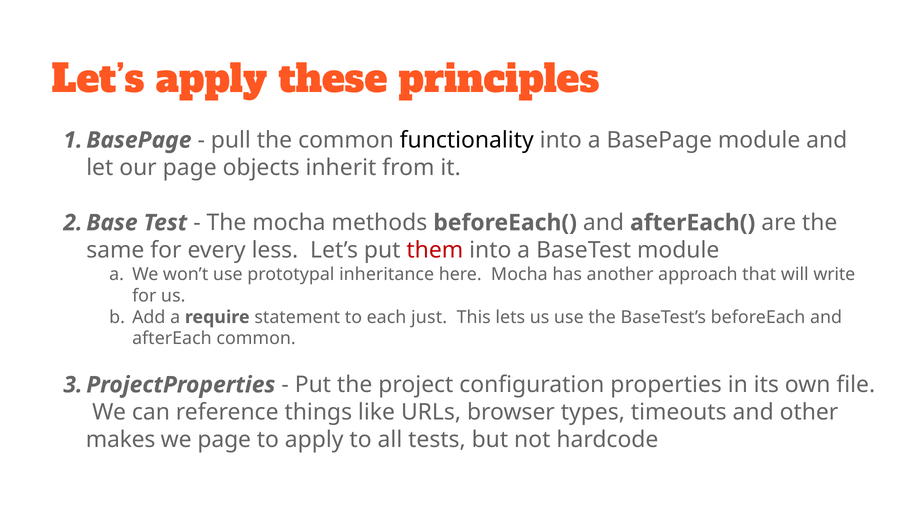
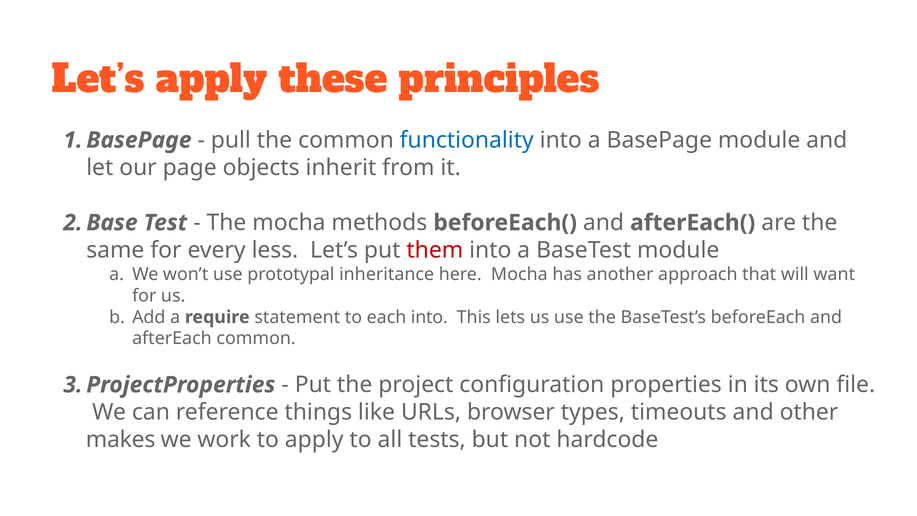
functionality colour: black -> blue
write: write -> want
each just: just -> into
we page: page -> work
